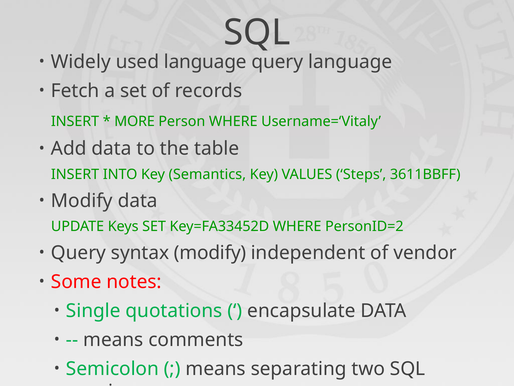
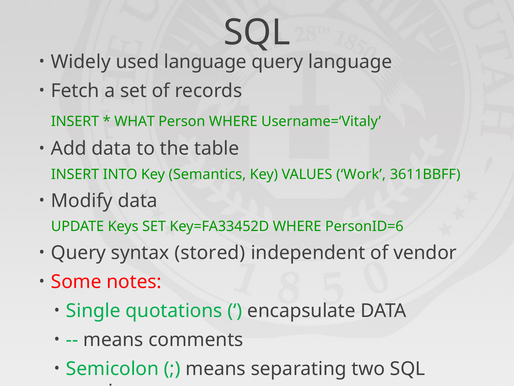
MORE: MORE -> WHAT
Steps: Steps -> Work
PersonID=2: PersonID=2 -> PersonID=6
syntax modify: modify -> stored
